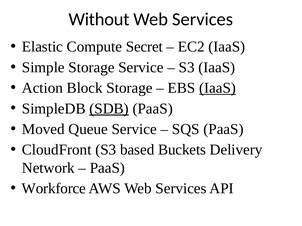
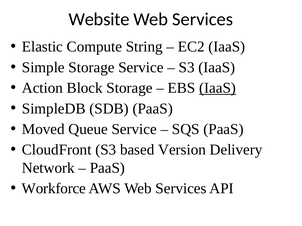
Without: Without -> Website
Secret: Secret -> String
SDB underline: present -> none
Buckets: Buckets -> Version
